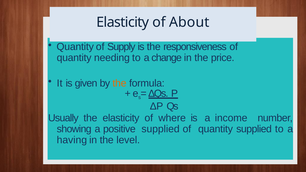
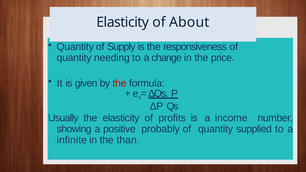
the at (119, 83) colour: orange -> red
where: where -> profits
positive supplied: supplied -> probably
having: having -> infinite
level: level -> than
